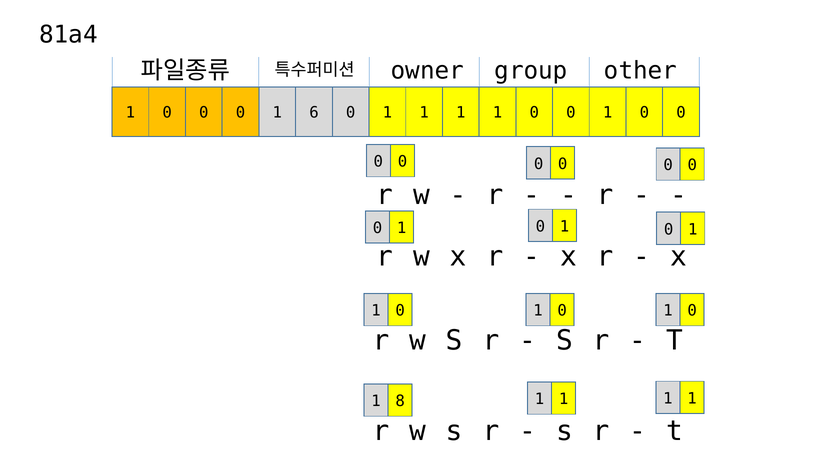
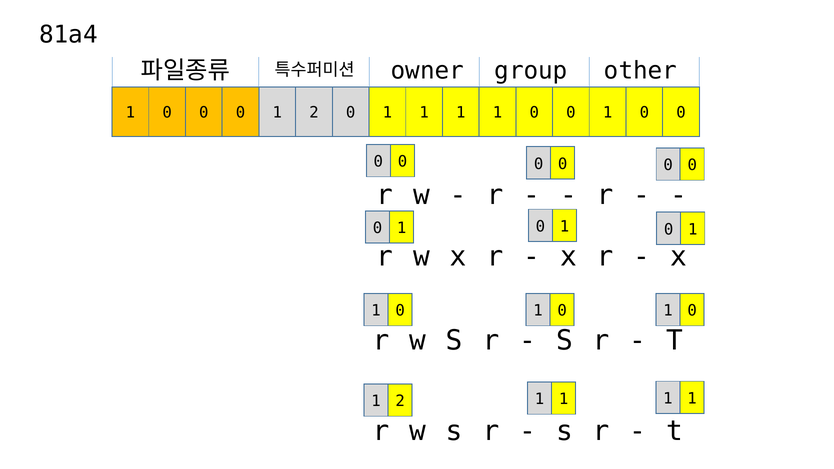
0 1 6: 6 -> 2
8 at (400, 401): 8 -> 2
